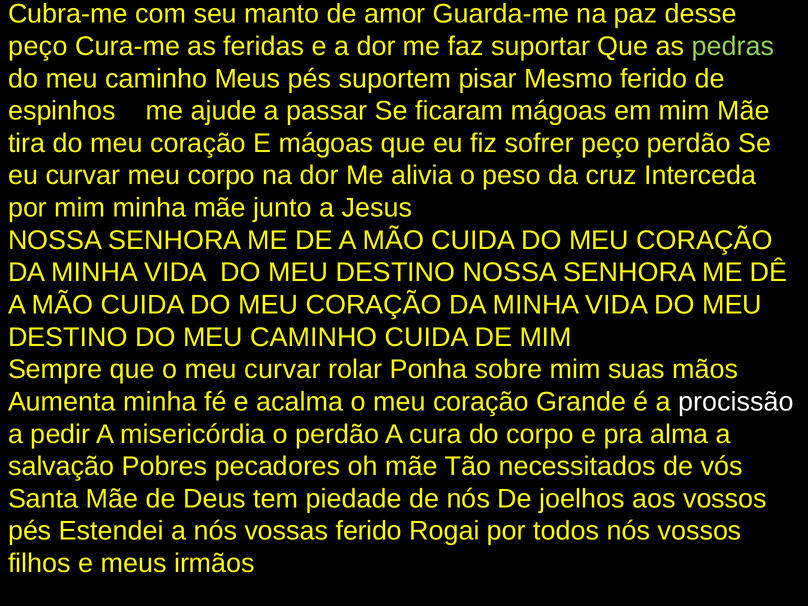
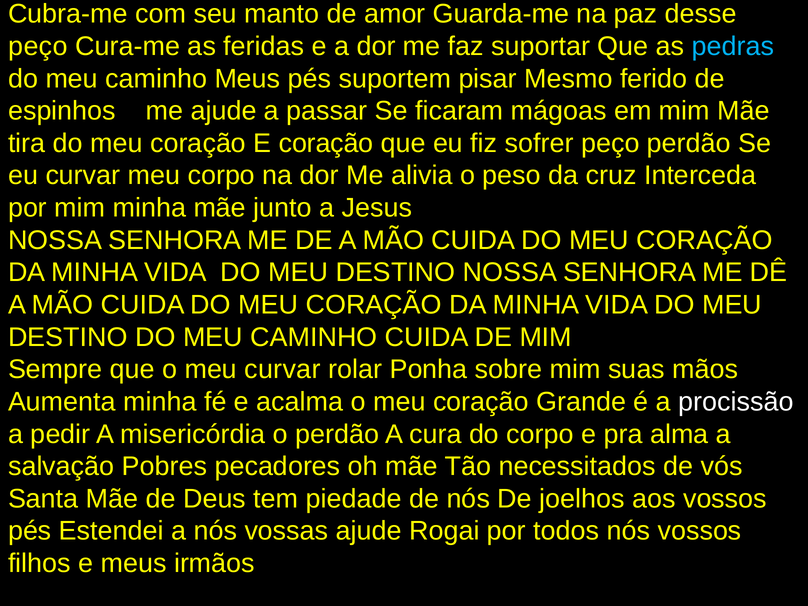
pedras colour: light green -> light blue
E mágoas: mágoas -> coração
vossas ferido: ferido -> ajude
